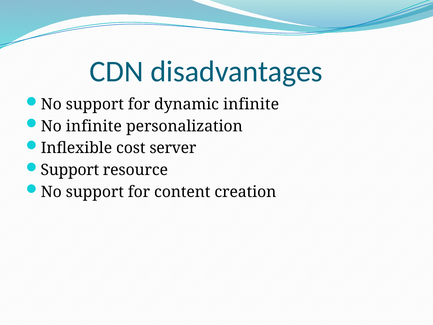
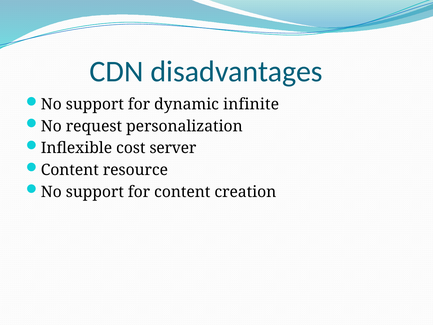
No infinite: infinite -> request
Support at (70, 170): Support -> Content
